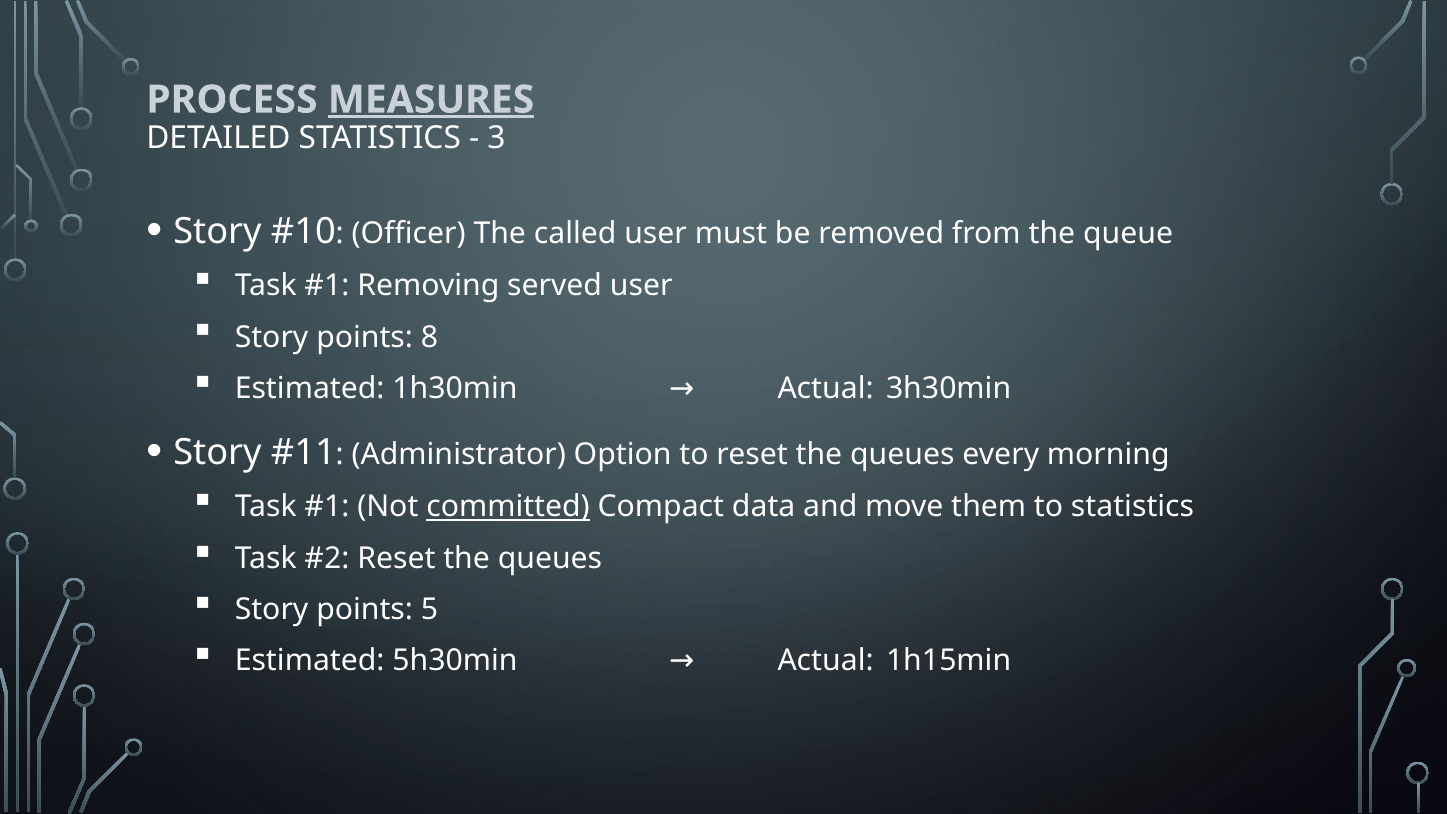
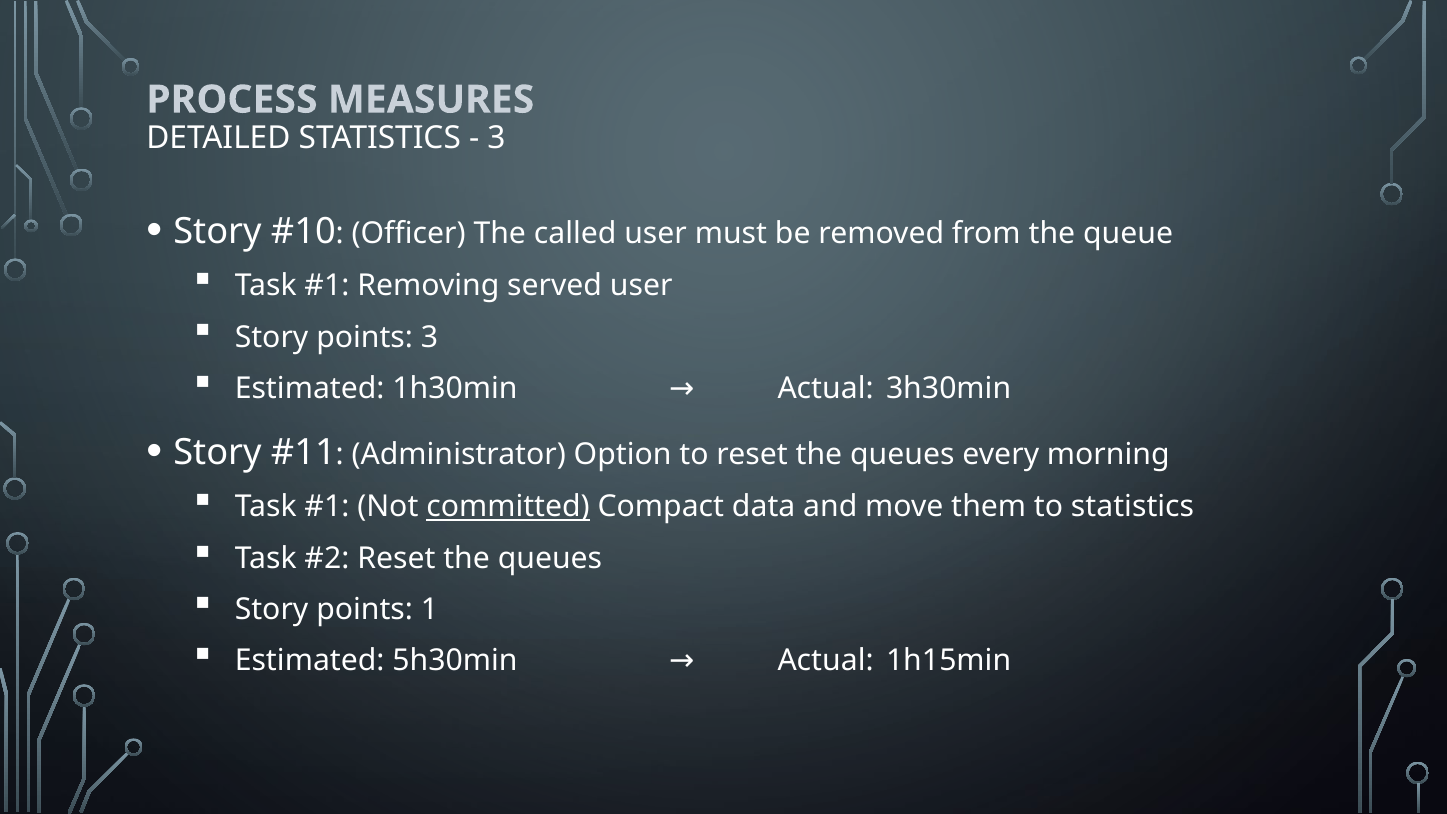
MEASURES underline: present -> none
points 8: 8 -> 3
5: 5 -> 1
